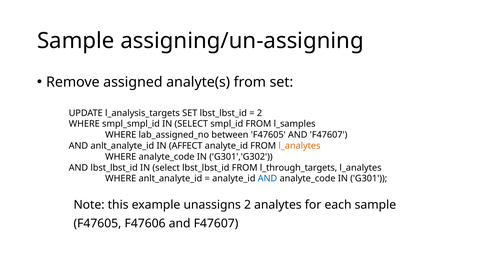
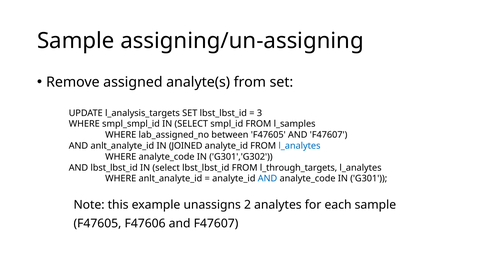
2 at (259, 113): 2 -> 3
AFFECT: AFFECT -> JOINED
l_analytes at (299, 146) colour: orange -> blue
